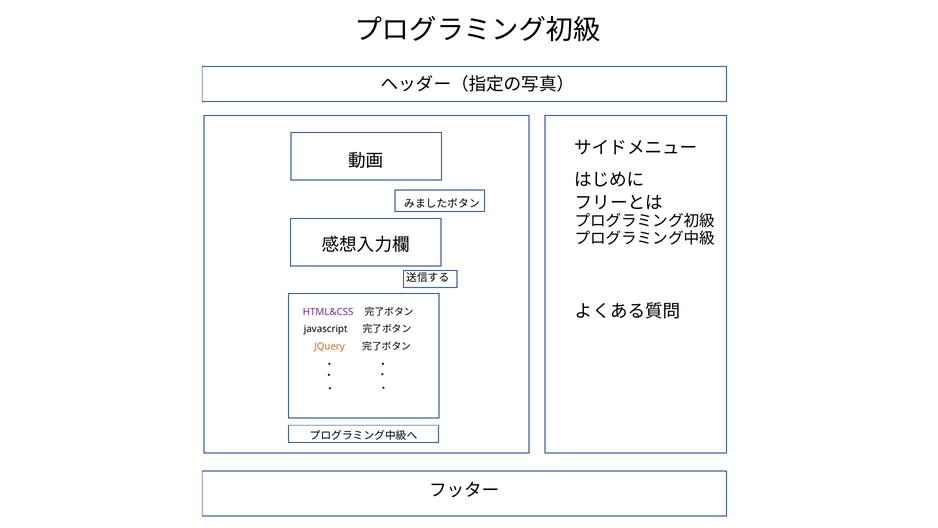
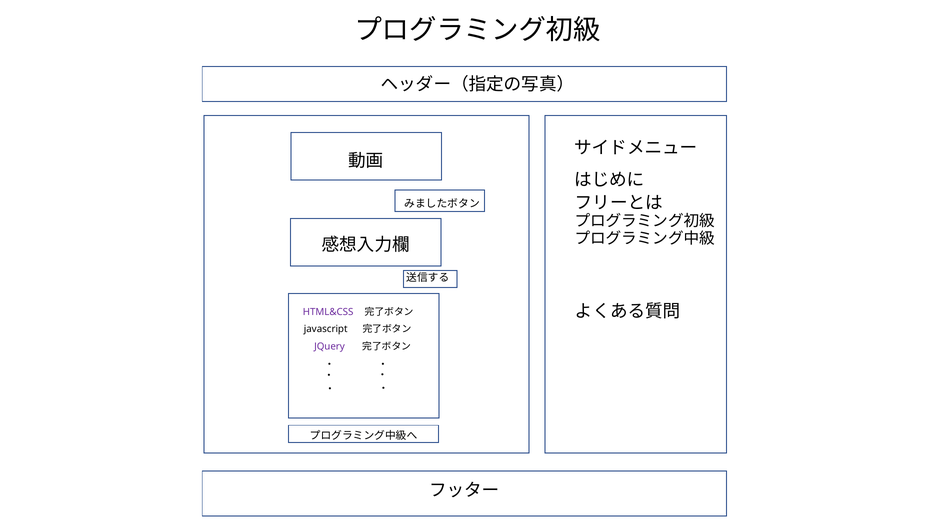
JQuery colour: orange -> purple
